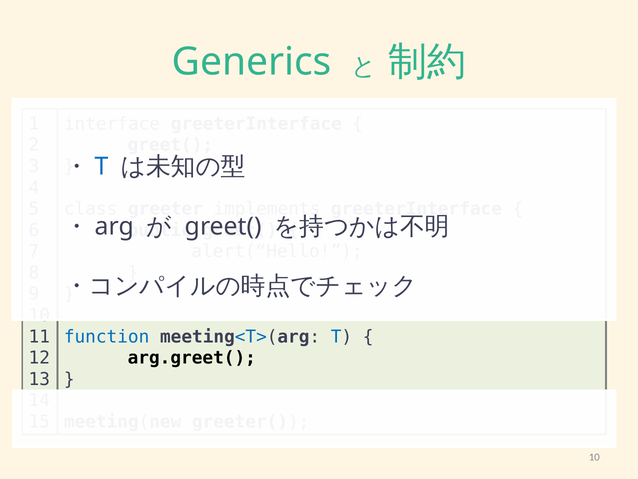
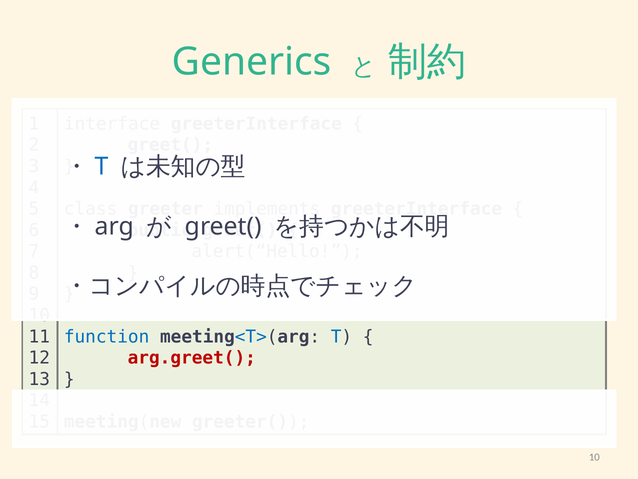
arg.greet( colour: black -> red
